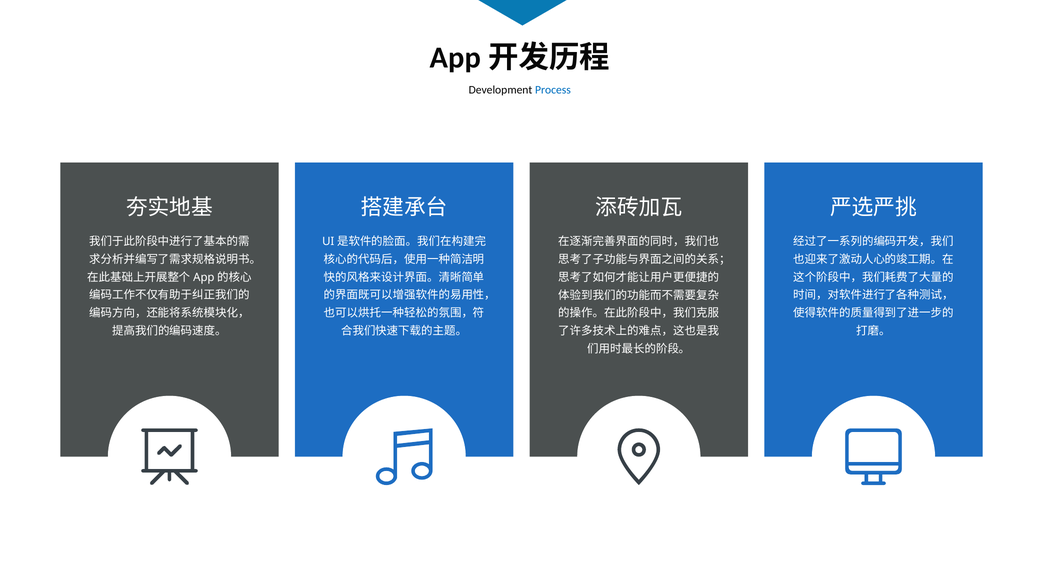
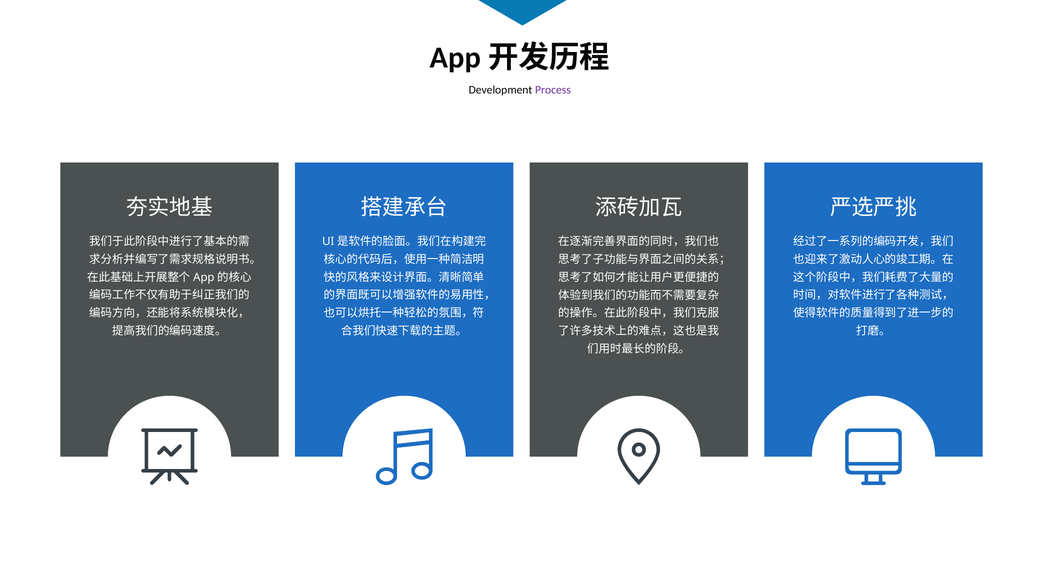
Process colour: blue -> purple
